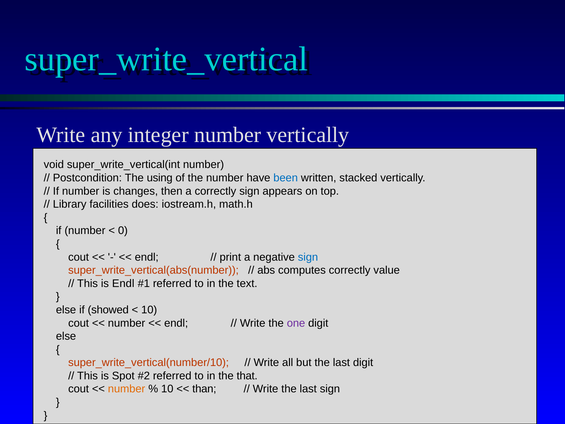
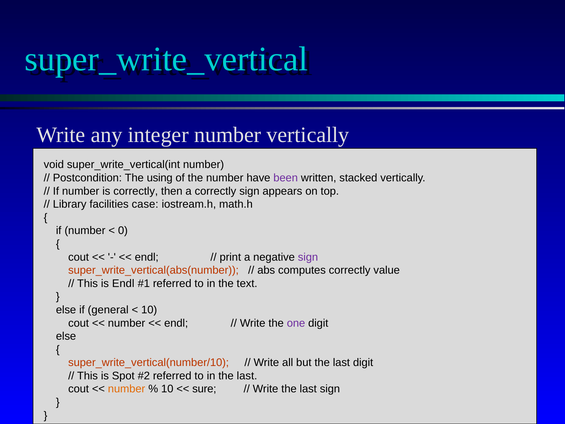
been colour: blue -> purple
is changes: changes -> correctly
does: does -> case
sign at (308, 257) colour: blue -> purple
showed: showed -> general
in the that: that -> last
than: than -> sure
